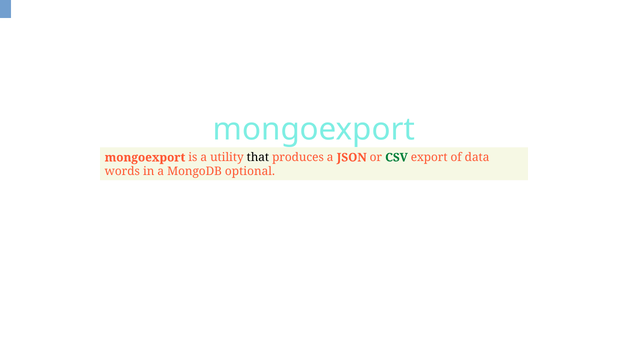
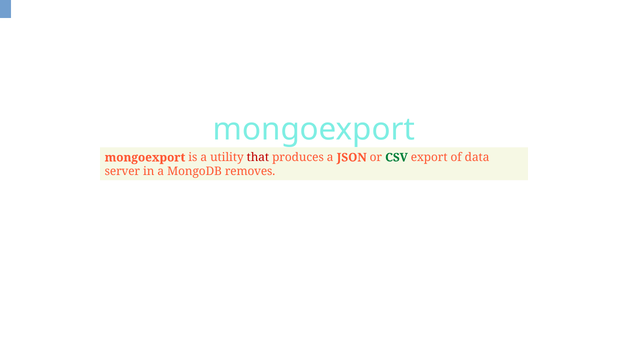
that colour: black -> red
words: words -> server
optional: optional -> removes
